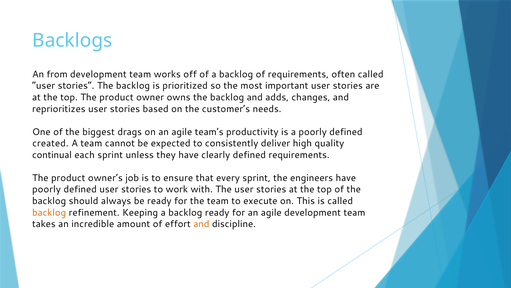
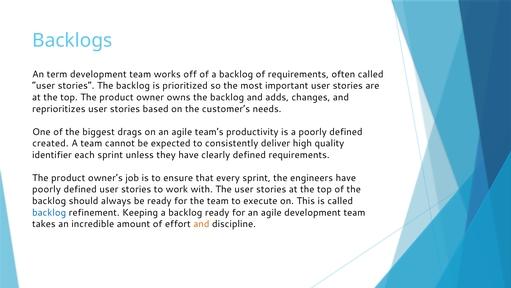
from: from -> term
continual: continual -> identifier
backlog at (49, 212) colour: orange -> blue
